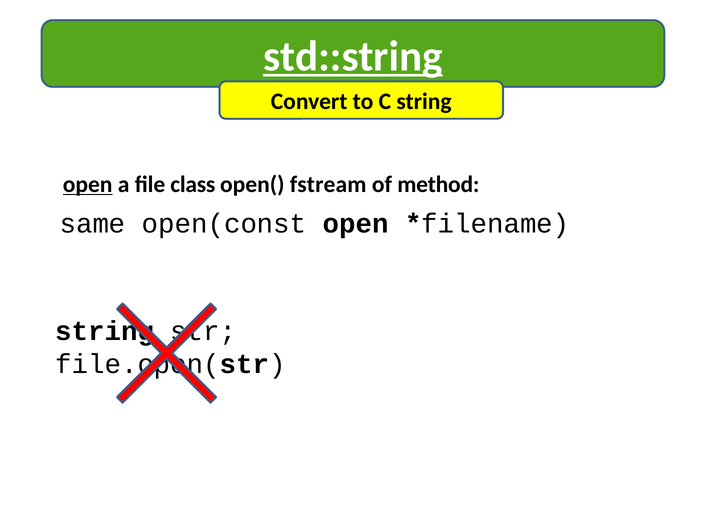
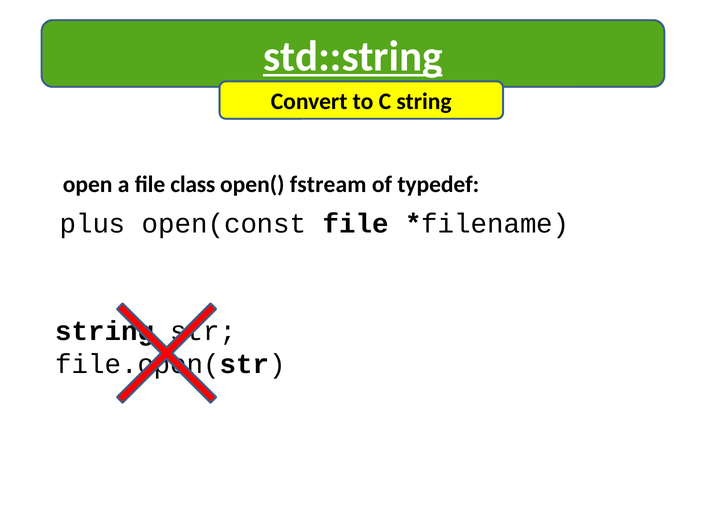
open at (88, 184) underline: present -> none
method: method -> typedef
same: same -> plus
open(const open: open -> file
